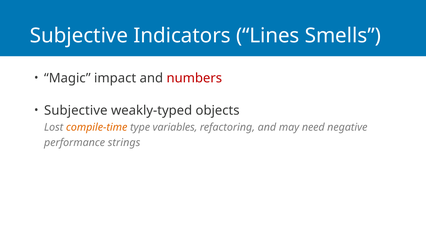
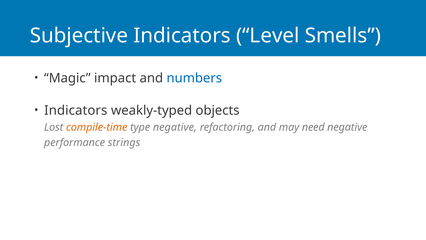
Lines: Lines -> Level
numbers colour: red -> blue
Subjective at (76, 110): Subjective -> Indicators
type variables: variables -> negative
